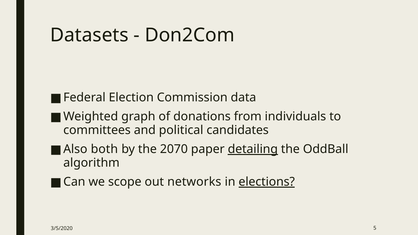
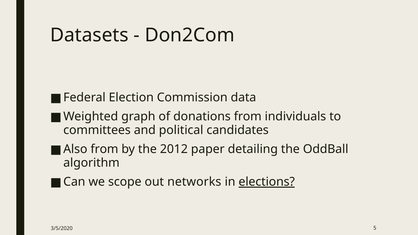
Also both: both -> from
2070: 2070 -> 2012
detailing underline: present -> none
